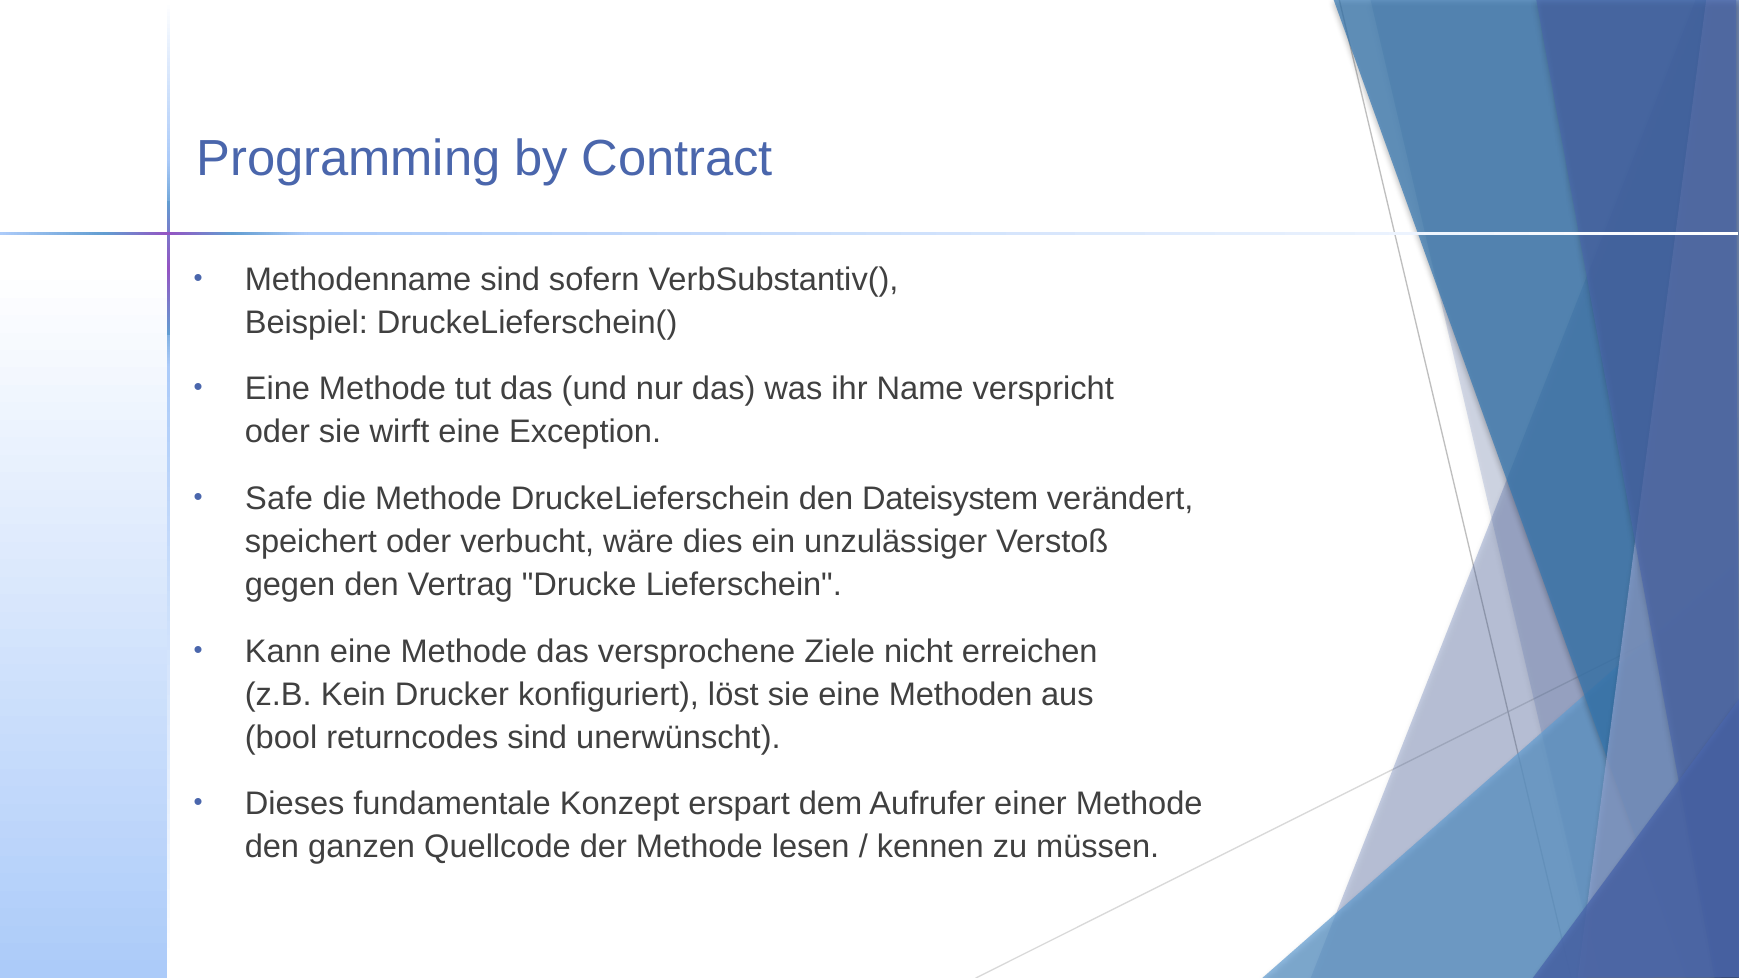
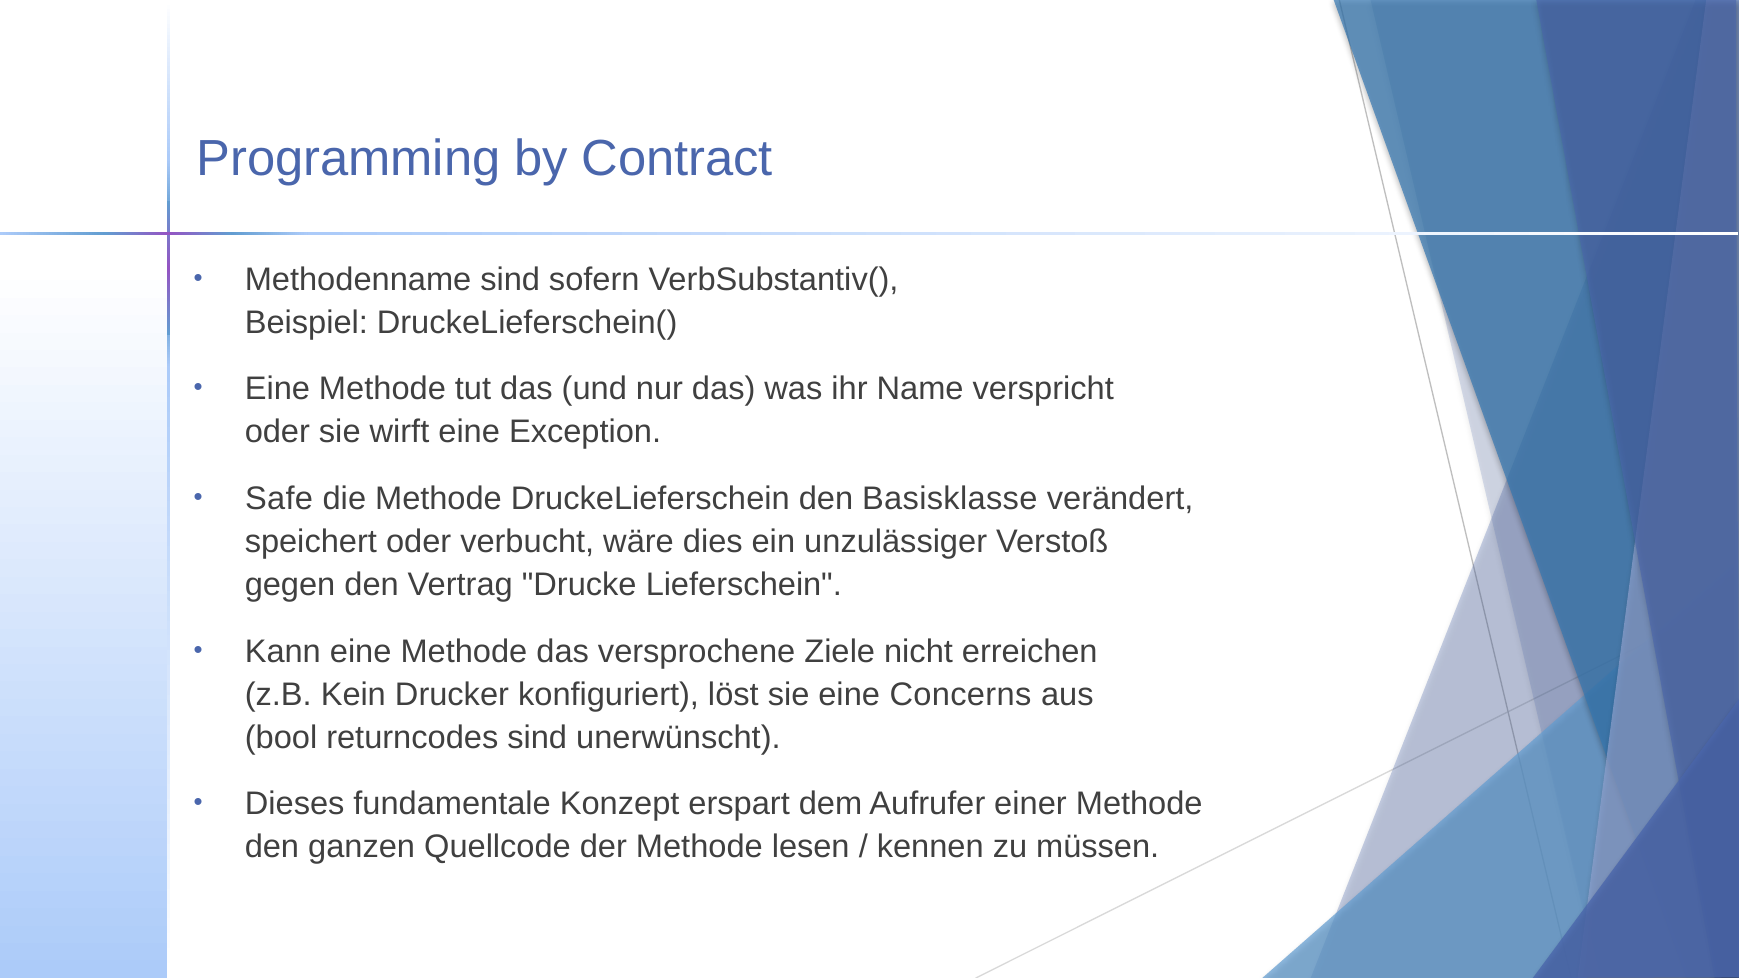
Dateisystem: Dateisystem -> Basisklasse
Methoden: Methoden -> Concerns
